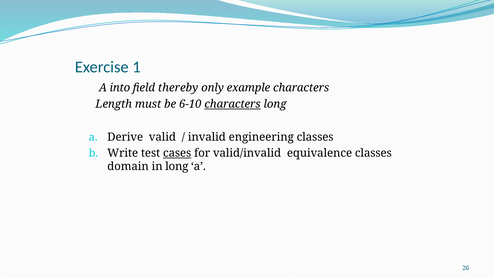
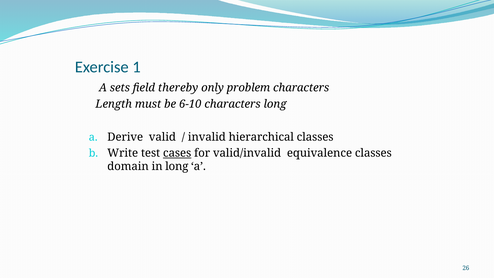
into: into -> sets
example: example -> problem
characters at (233, 104) underline: present -> none
engineering: engineering -> hierarchical
